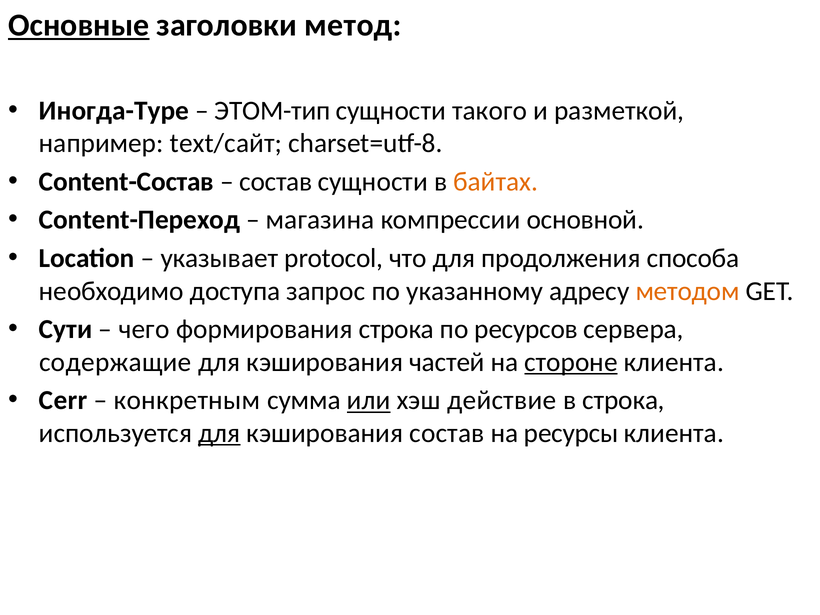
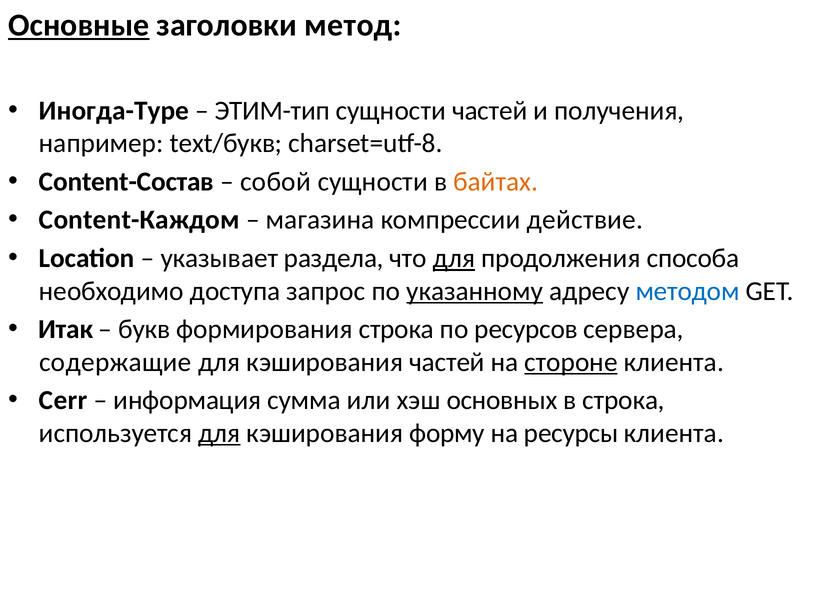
ЭТОМ-тип: ЭТОМ-тип -> ЭТИМ-тип
сущности такого: такого -> частей
разметкой: разметкой -> получения
text/сайт: text/сайт -> text/букв
состав at (276, 182): состав -> собой
Content-Переход: Content-Переход -> Content-Каждом
основной: основной -> действие
protocol: protocol -> раздела
для at (454, 258) underline: none -> present
указанному underline: none -> present
методом colour: orange -> blue
Сути: Сути -> Итак
чего: чего -> букв
конкретным: конкретным -> информация
или underline: present -> none
действие: действие -> основных
кэширования состав: состав -> форму
